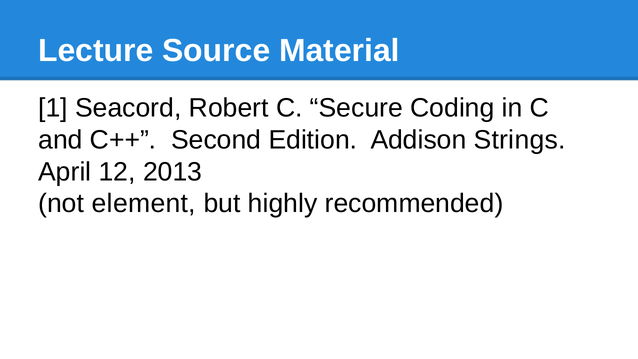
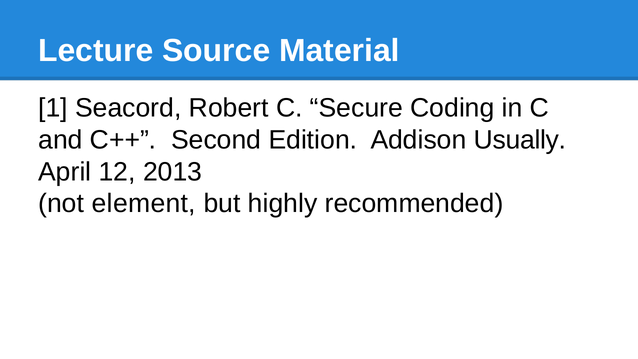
Strings: Strings -> Usually
